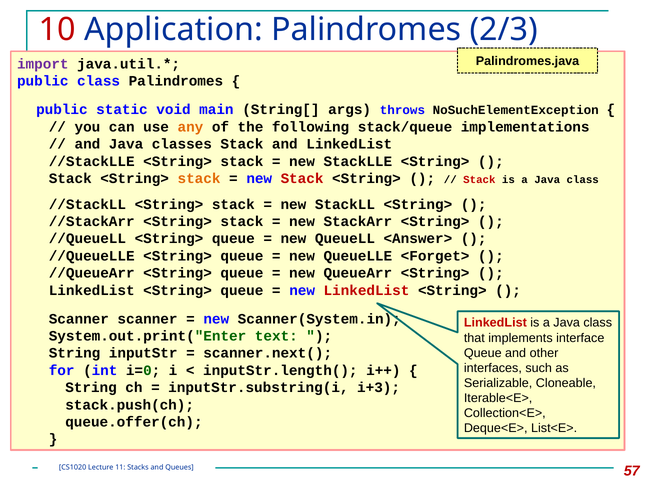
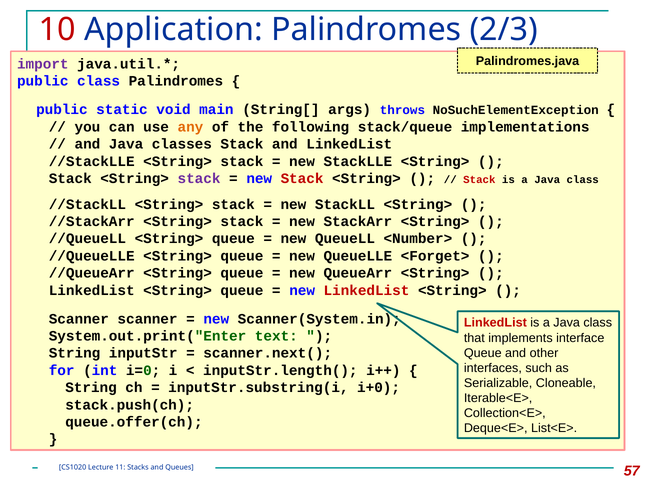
stack at (199, 179) colour: orange -> purple
<Answer>: <Answer> -> <Number>
i+3: i+3 -> i+0
